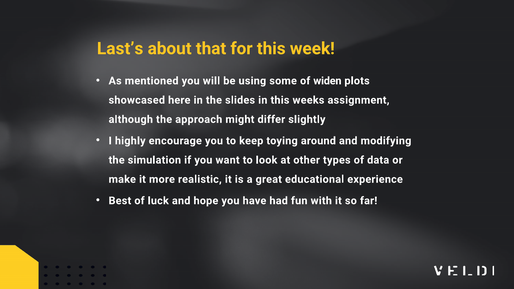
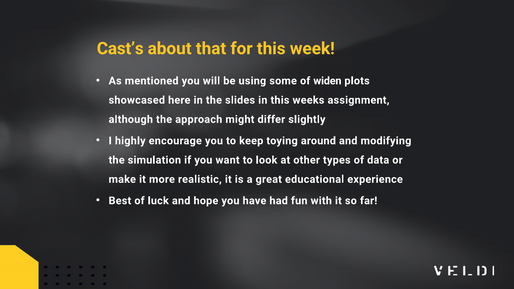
Last’s: Last’s -> Cast’s
